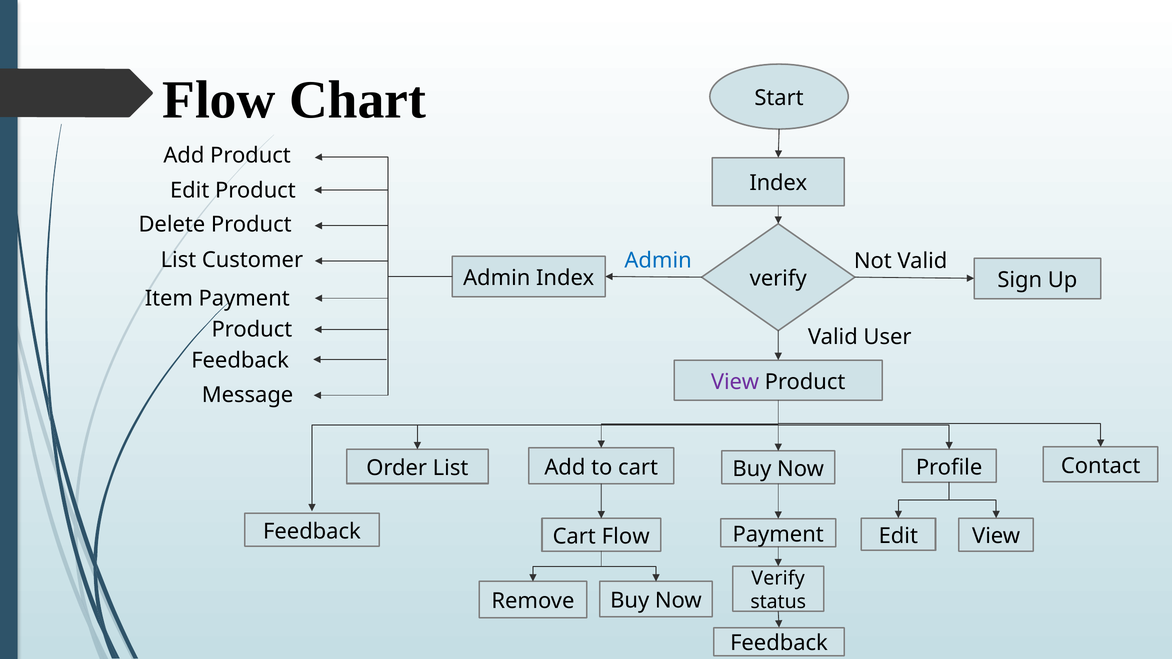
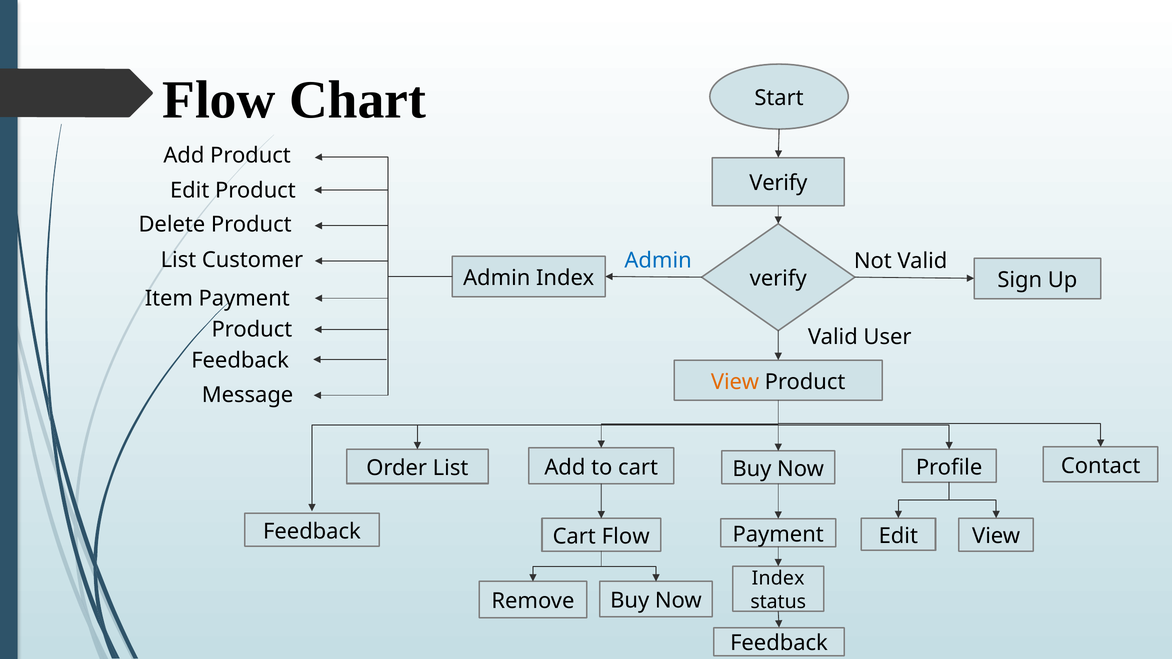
Index at (778, 183): Index -> Verify
View at (735, 382) colour: purple -> orange
Verify at (778, 579): Verify -> Index
